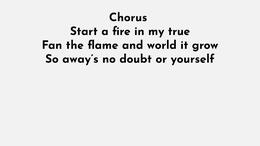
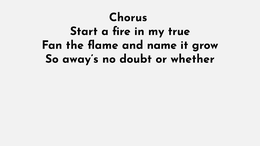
world: world -> name
yourself: yourself -> whether
